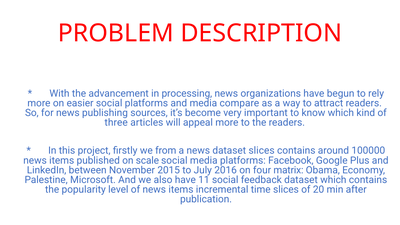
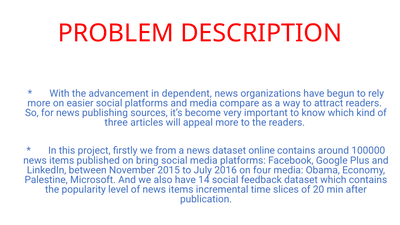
processing: processing -> dependent
dataset slices: slices -> online
scale: scale -> bring
four matrix: matrix -> media
11: 11 -> 14
